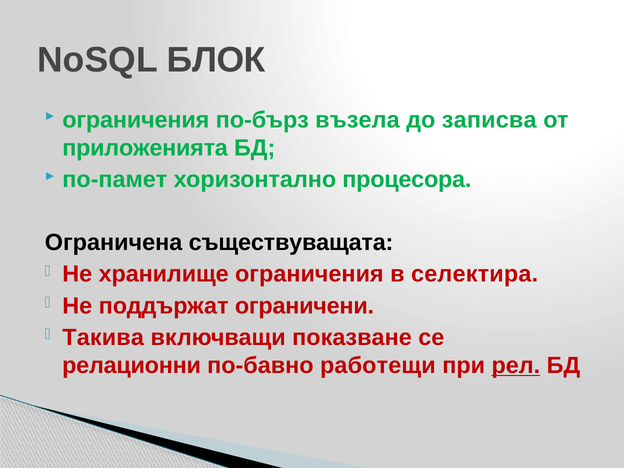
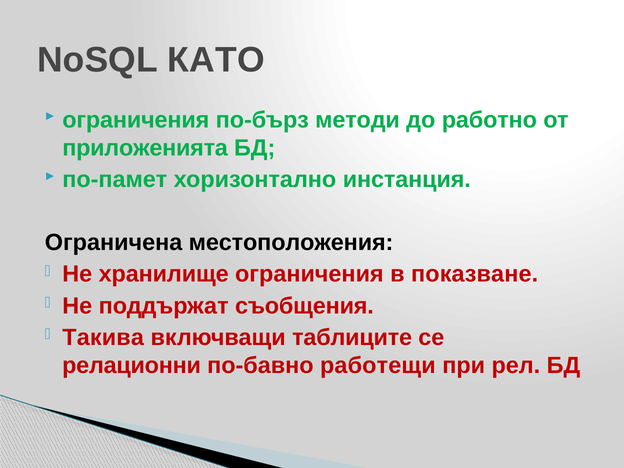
БЛОК: БЛОК -> КАТО
възела: възела -> методи
записва: записва -> работно
процесора: процесора -> инстанция
съществуващата: съществуващата -> местоположения
селектира: селектира -> показване
ограничени: ограничени -> съобщения
показване: показване -> таблиците
рел underline: present -> none
